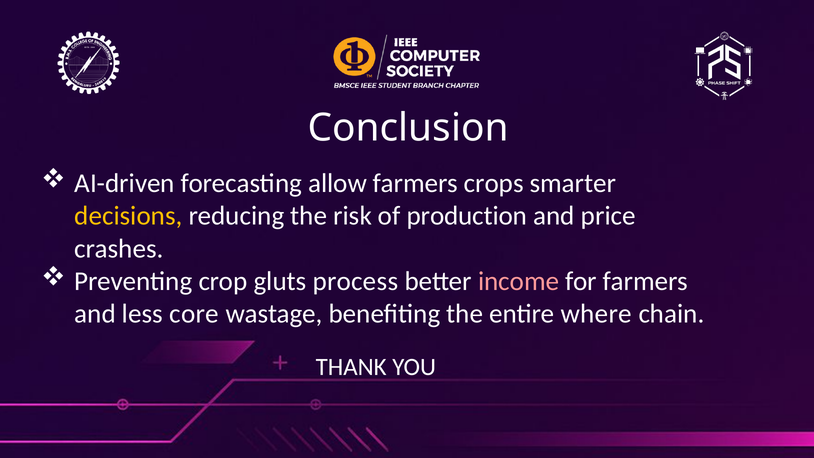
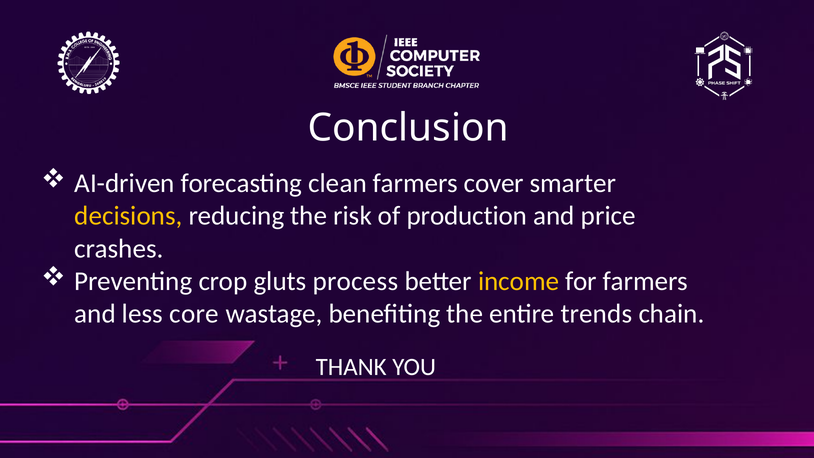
allow: allow -> clean
crops: crops -> cover
income colour: pink -> yellow
where: where -> trends
